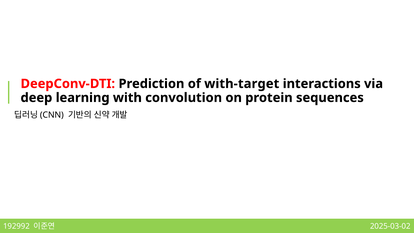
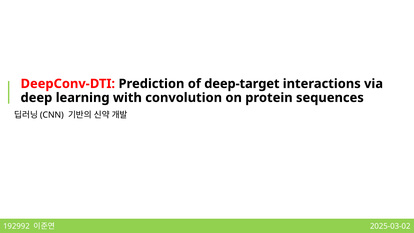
with-target: with-target -> deep-target
